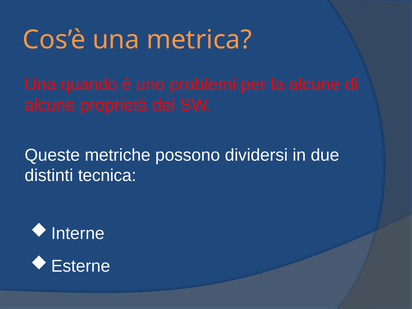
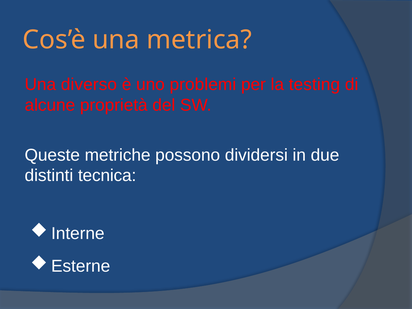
quando: quando -> diverso
la alcune: alcune -> testing
